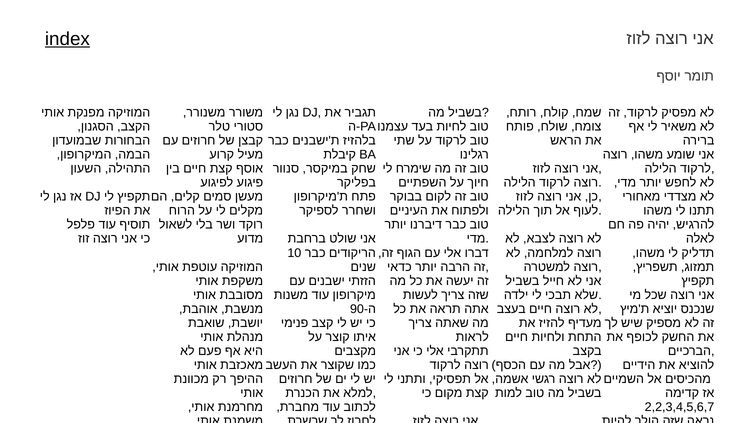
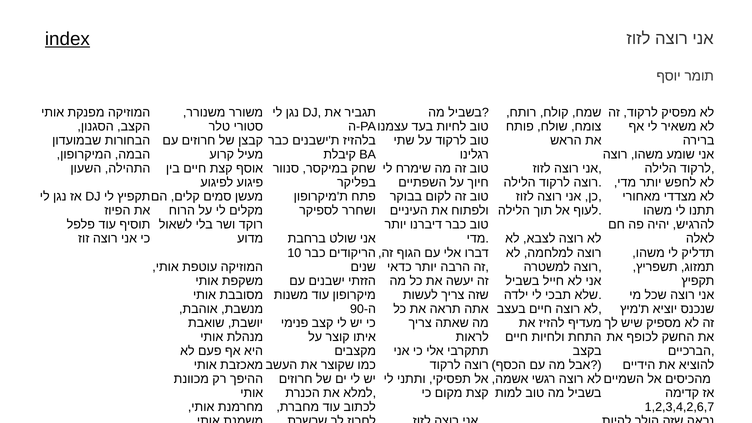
2,2,3,4,5,6,7: 2,2,3,4,5,6,7 -> 1,2,3,4,2,6,7
